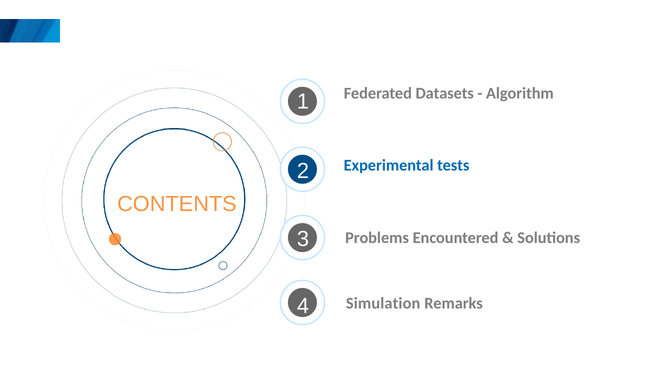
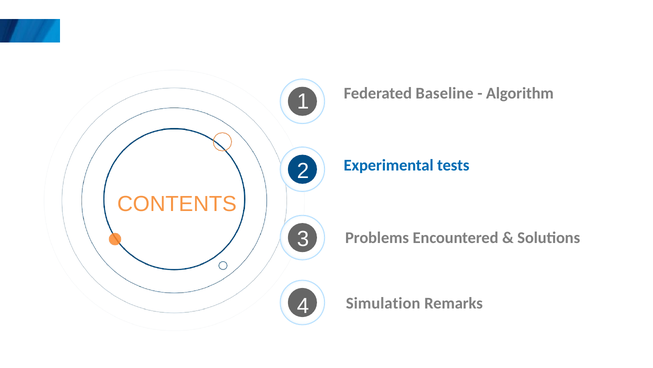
Datasets: Datasets -> Baseline
